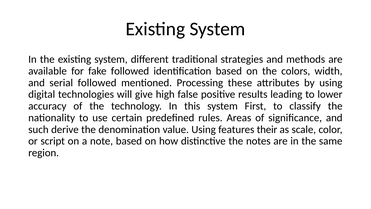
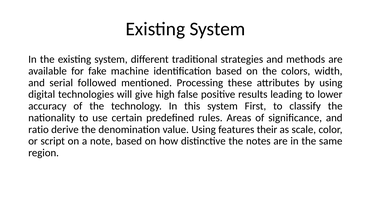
fake followed: followed -> machine
such: such -> ratio
